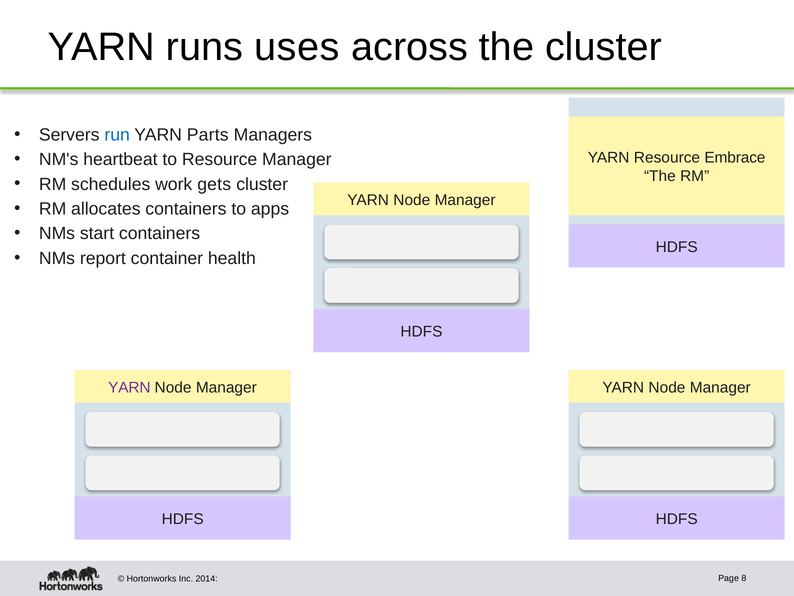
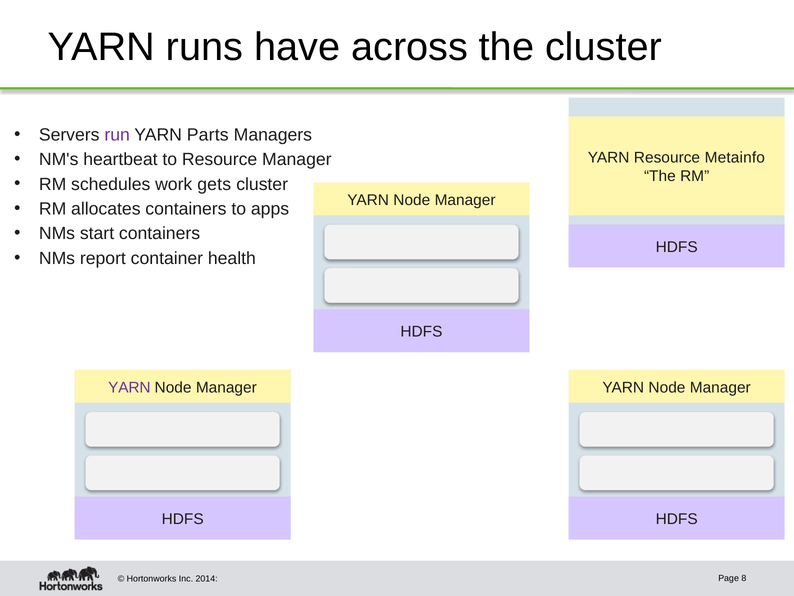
uses: uses -> have
run colour: blue -> purple
Embrace: Embrace -> Metainfo
